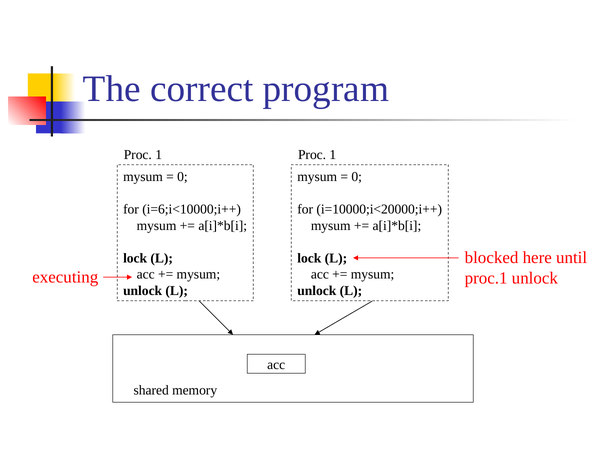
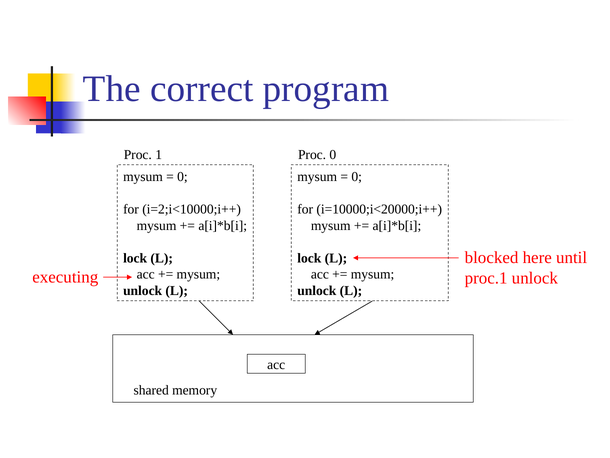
1 at (333, 154): 1 -> 0
i=6;i<10000;i++: i=6;i<10000;i++ -> i=2;i<10000;i++
